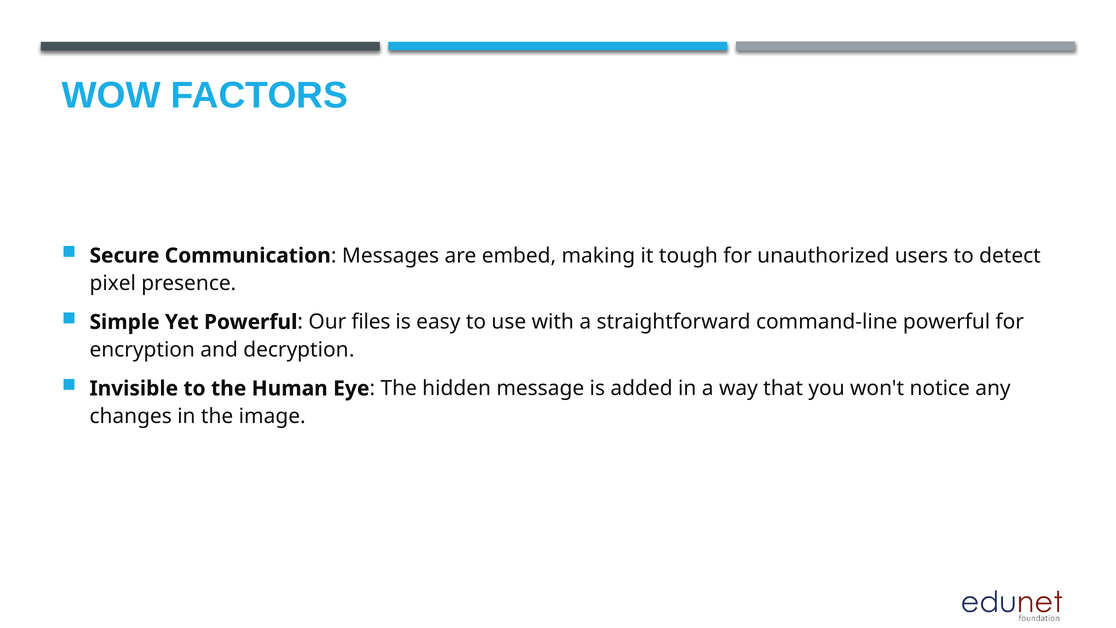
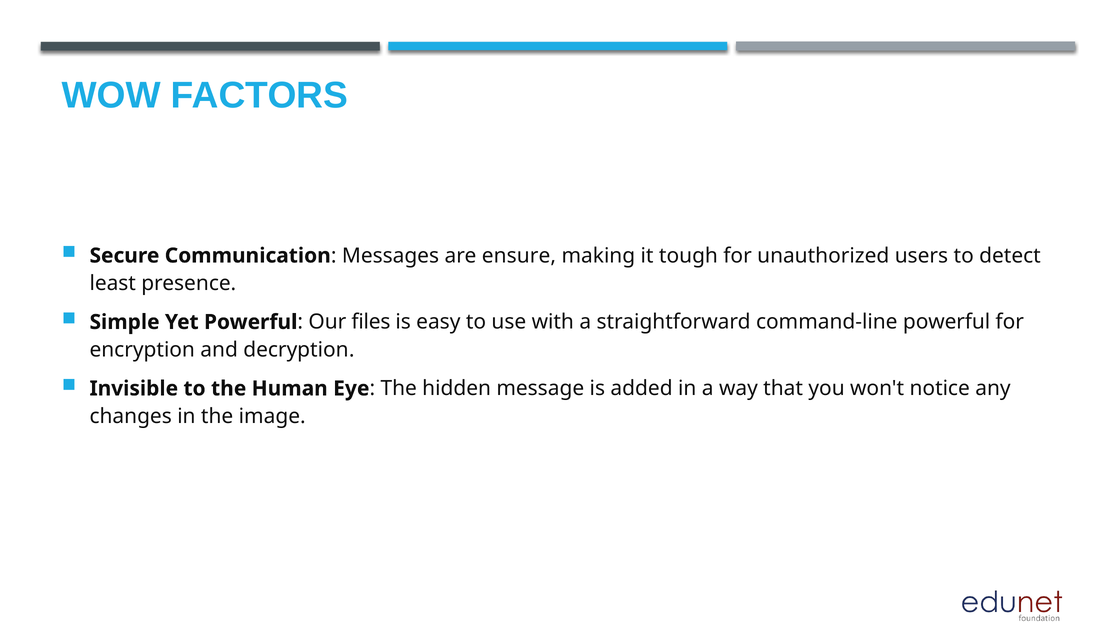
embed: embed -> ensure
pixel: pixel -> least
